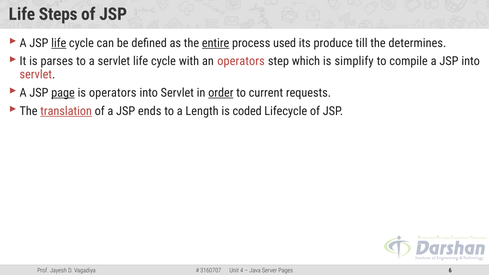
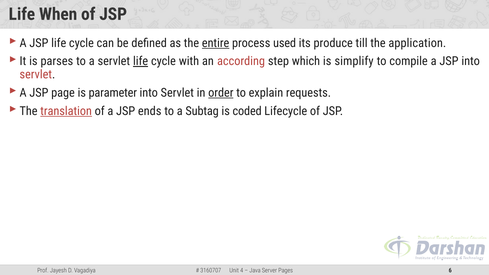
Steps: Steps -> When
life at (59, 43) underline: present -> none
determines: determines -> application
life at (141, 61) underline: none -> present
an operators: operators -> according
page underline: present -> none
is operators: operators -> parameter
current: current -> explain
Length: Length -> Subtag
